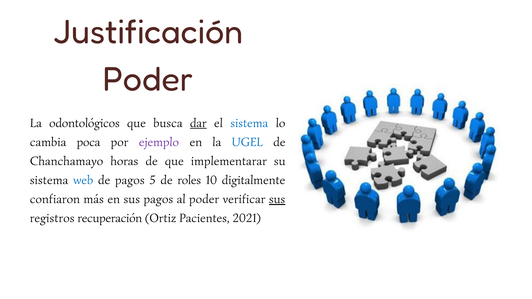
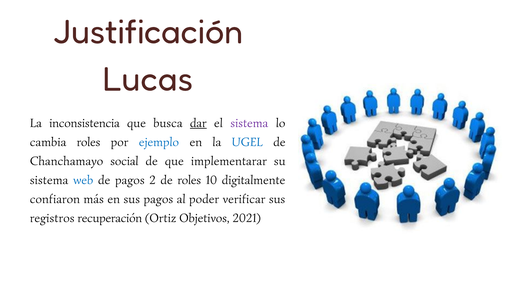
Poder at (148, 79): Poder -> Lucas
odontológicos: odontológicos -> inconsistencia
sistema at (249, 123) colour: blue -> purple
cambia poca: poca -> roles
ejemplo colour: purple -> blue
horas: horas -> social
5: 5 -> 2
sus at (277, 199) underline: present -> none
Pacientes: Pacientes -> Objetivos
